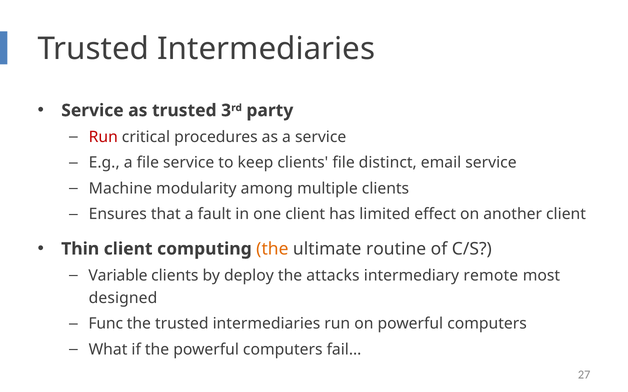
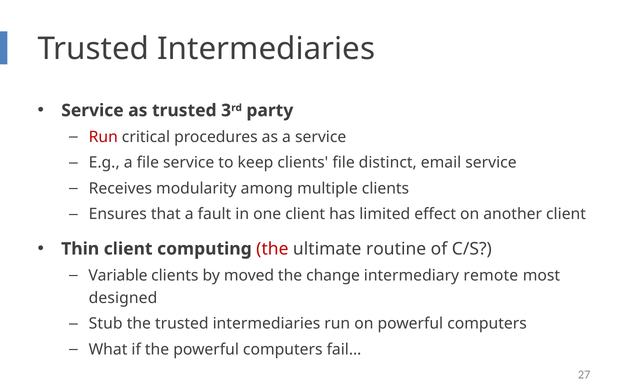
Machine: Machine -> Receives
the at (272, 249) colour: orange -> red
deploy: deploy -> moved
attacks: attacks -> change
Func: Func -> Stub
